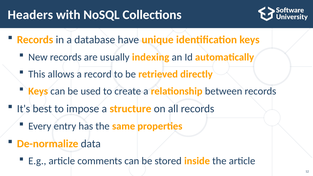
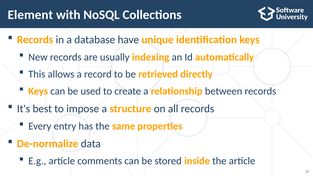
Headers: Headers -> Element
